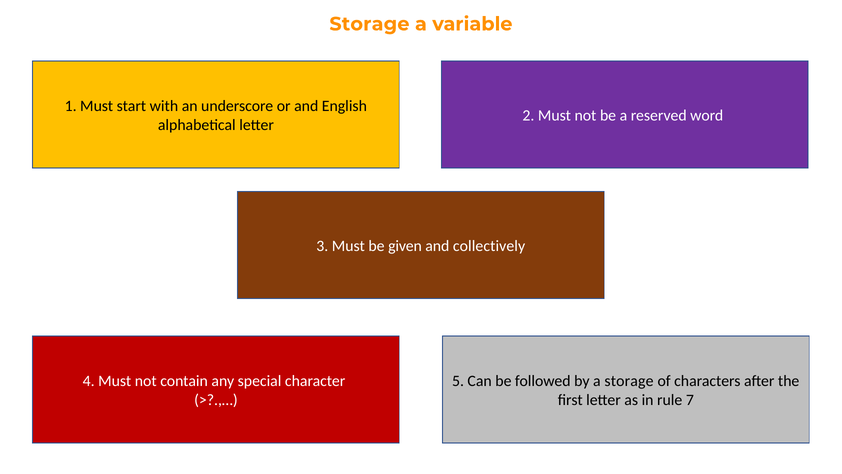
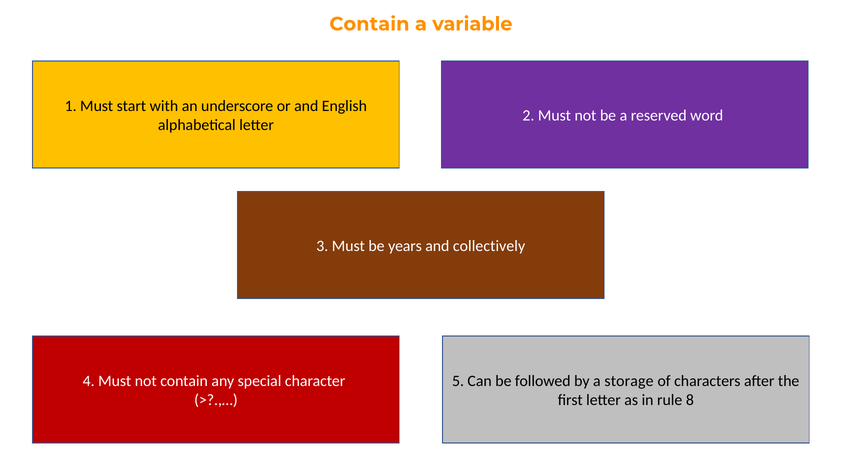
Storage at (369, 24): Storage -> Contain
given: given -> years
7: 7 -> 8
